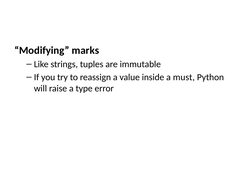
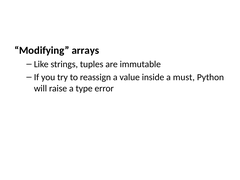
marks: marks -> arrays
